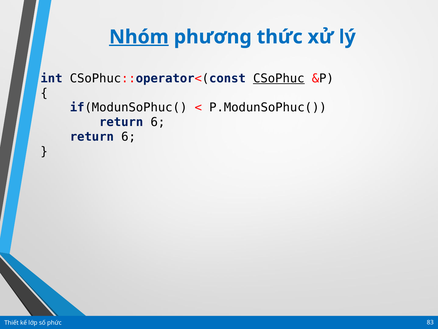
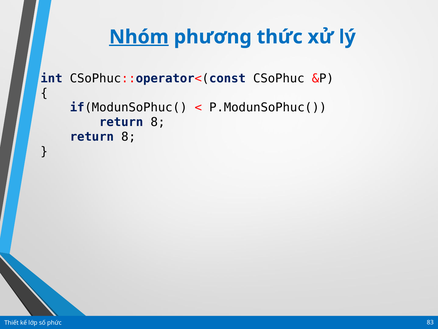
CSoPhuc underline: present -> none
6 at (158, 122): 6 -> 8
6 at (129, 137): 6 -> 8
